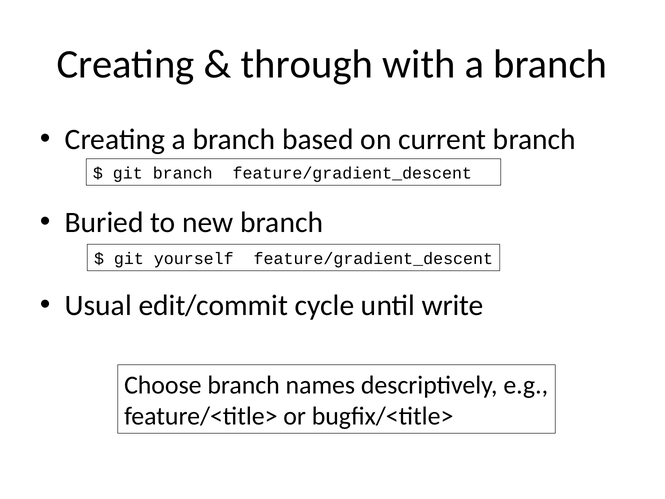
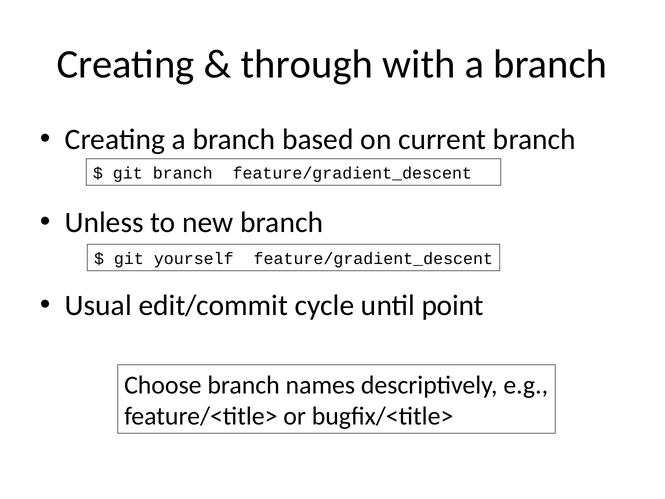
Buried: Buried -> Unless
write: write -> point
